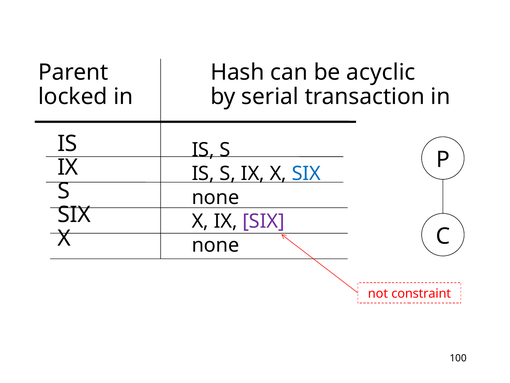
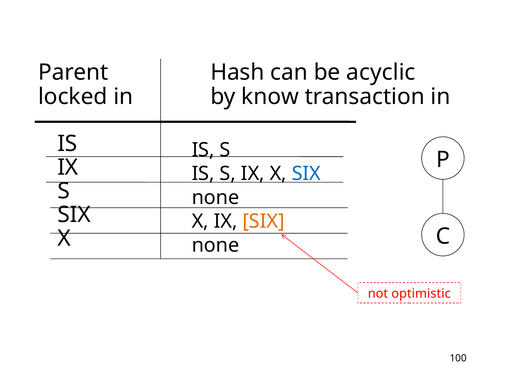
serial: serial -> know
SIX at (264, 221) colour: purple -> orange
constraint: constraint -> optimistic
